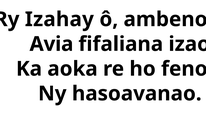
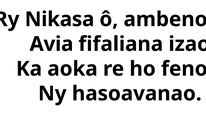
Izahay: Izahay -> Nikasa
